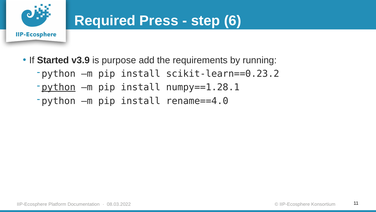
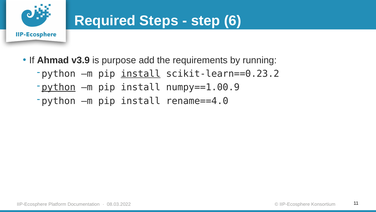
Press: Press -> Steps
Started: Started -> Ahmad
install at (141, 74) underline: none -> present
numpy==1.28.1: numpy==1.28.1 -> numpy==1.00.9
